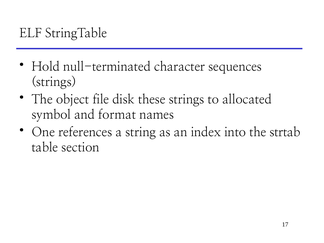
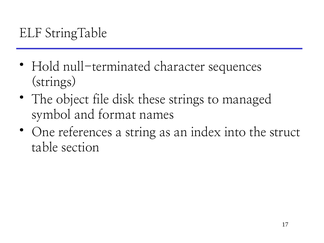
allocated: allocated -> managed
strtab: strtab -> struct
